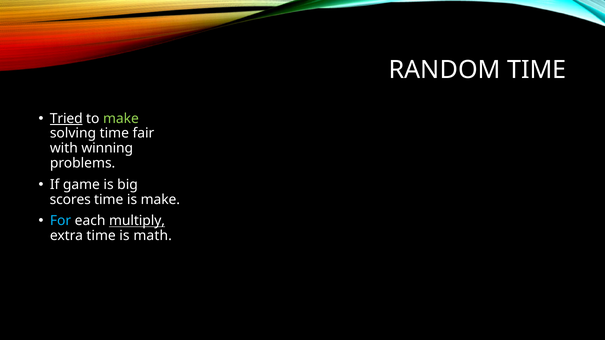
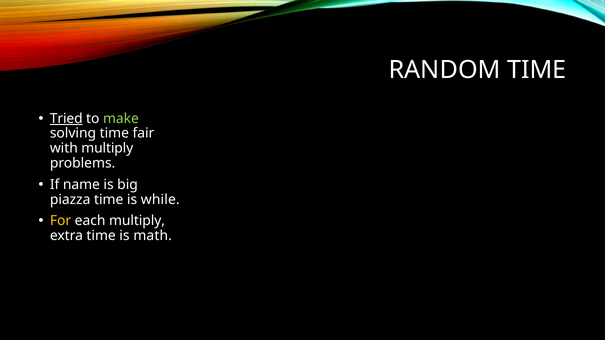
with winning: winning -> multiply
game: game -> name
scores: scores -> piazza
is make: make -> while
For colour: light blue -> yellow
multiply at (137, 221) underline: present -> none
